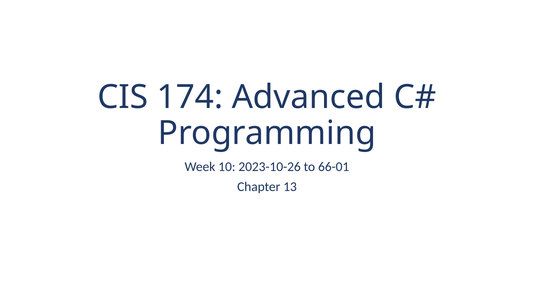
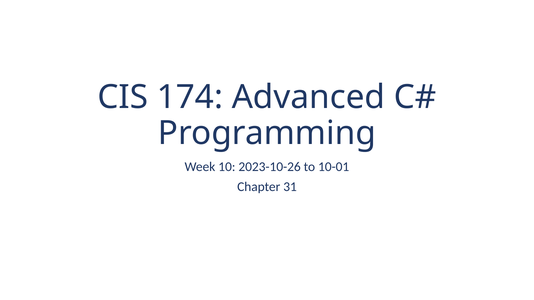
66-01: 66-01 -> 10-01
13: 13 -> 31
